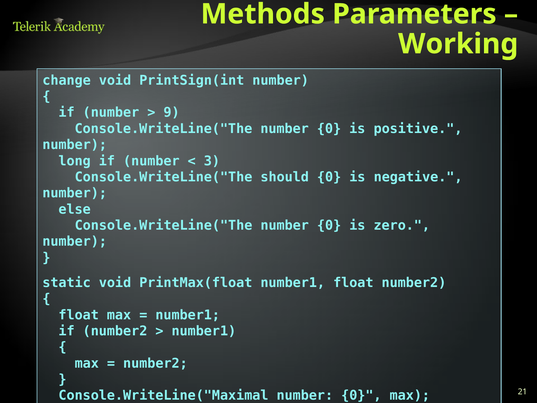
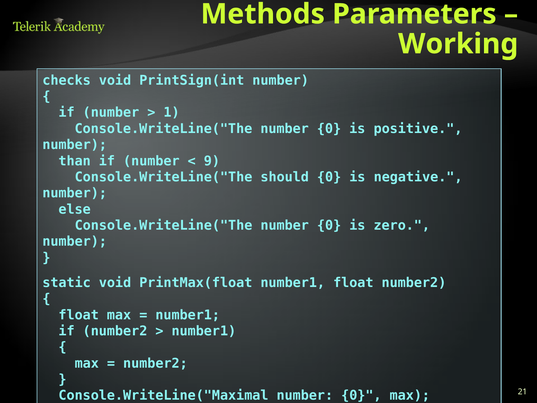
change: change -> checks
9: 9 -> 1
long: long -> than
3: 3 -> 9
